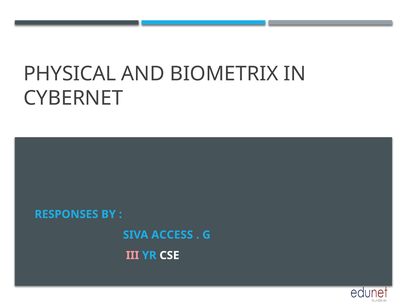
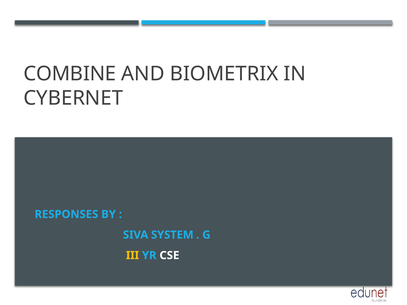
PHYSICAL: PHYSICAL -> COMBINE
ACCESS: ACCESS -> SYSTEM
III colour: pink -> yellow
